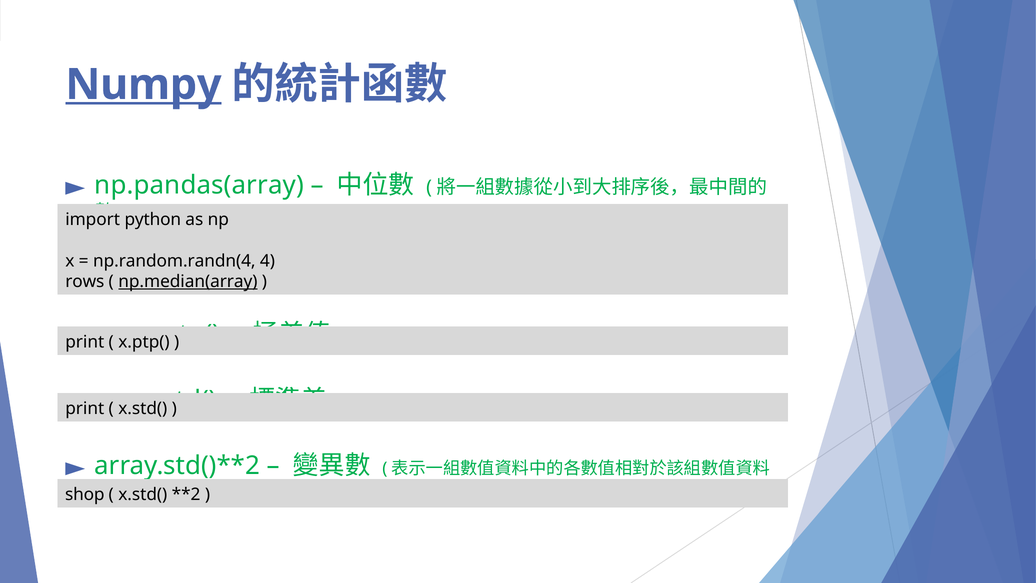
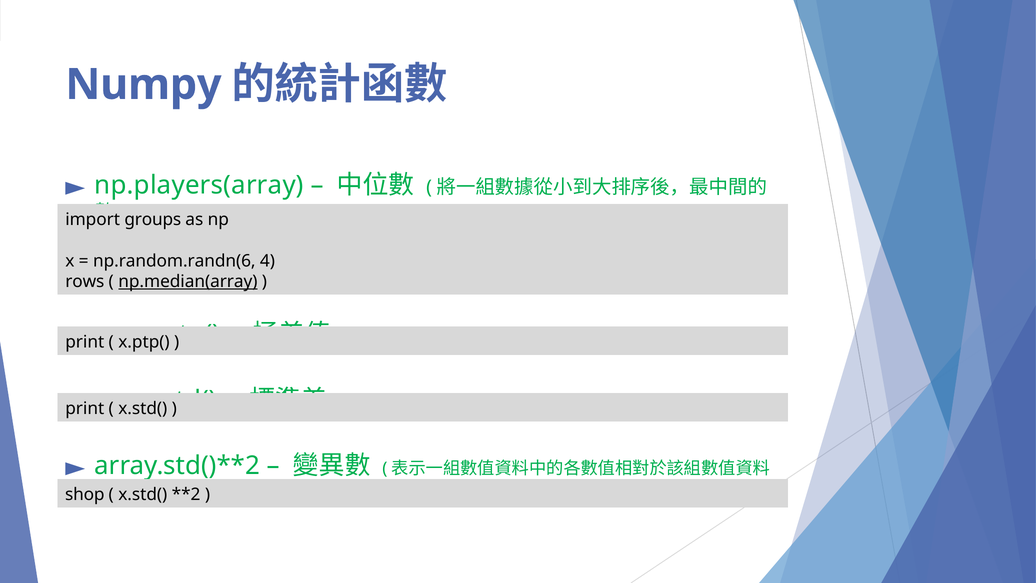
Numpy underline: present -> none
np.pandas(array: np.pandas(array -> np.players(array
python: python -> groups
np.random.randn(4: np.random.randn(4 -> np.random.randn(6
